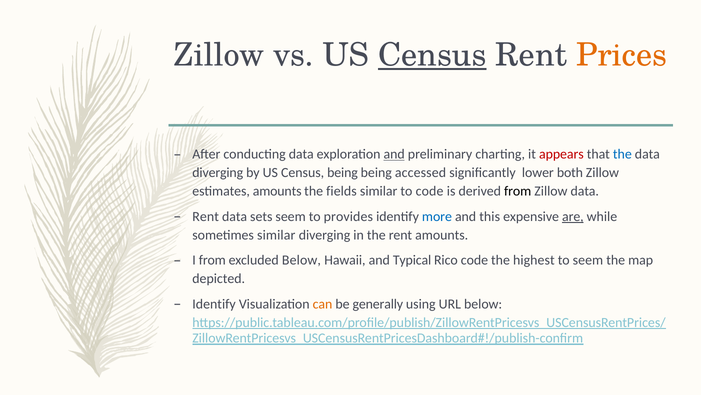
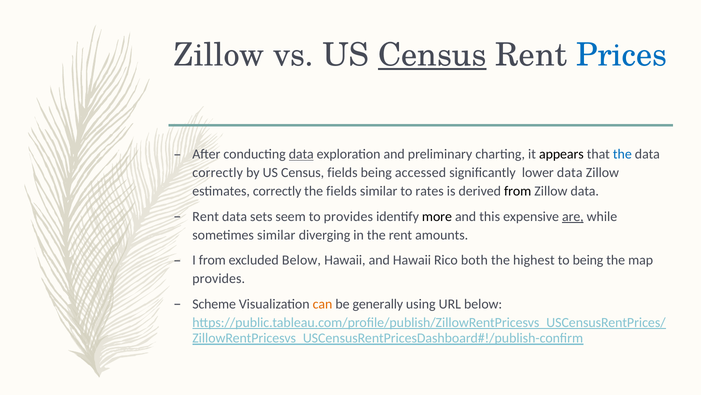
Prices colour: orange -> blue
data at (301, 154) underline: none -> present
and at (394, 154) underline: present -> none
appears colour: red -> black
diverging at (218, 172): diverging -> correctly
Census being: being -> fields
lower both: both -> data
estimates amounts: amounts -> correctly
to code: code -> rates
more colour: blue -> black
and Typical: Typical -> Hawaii
Rico code: code -> both
to seem: seem -> being
depicted at (219, 278): depicted -> provides
Identify at (214, 304): Identify -> Scheme
